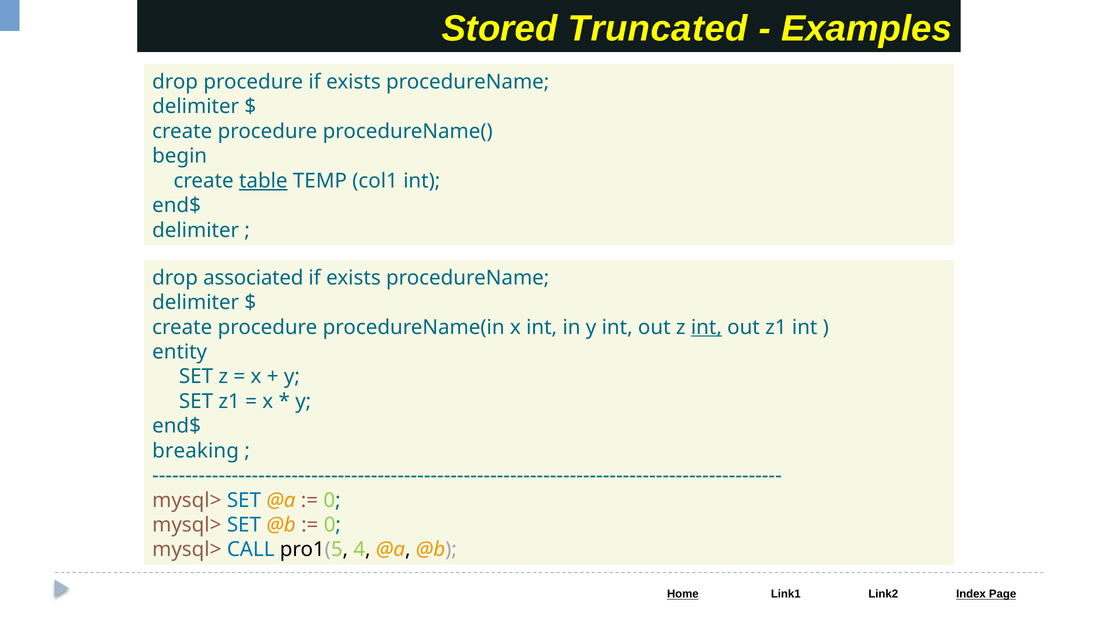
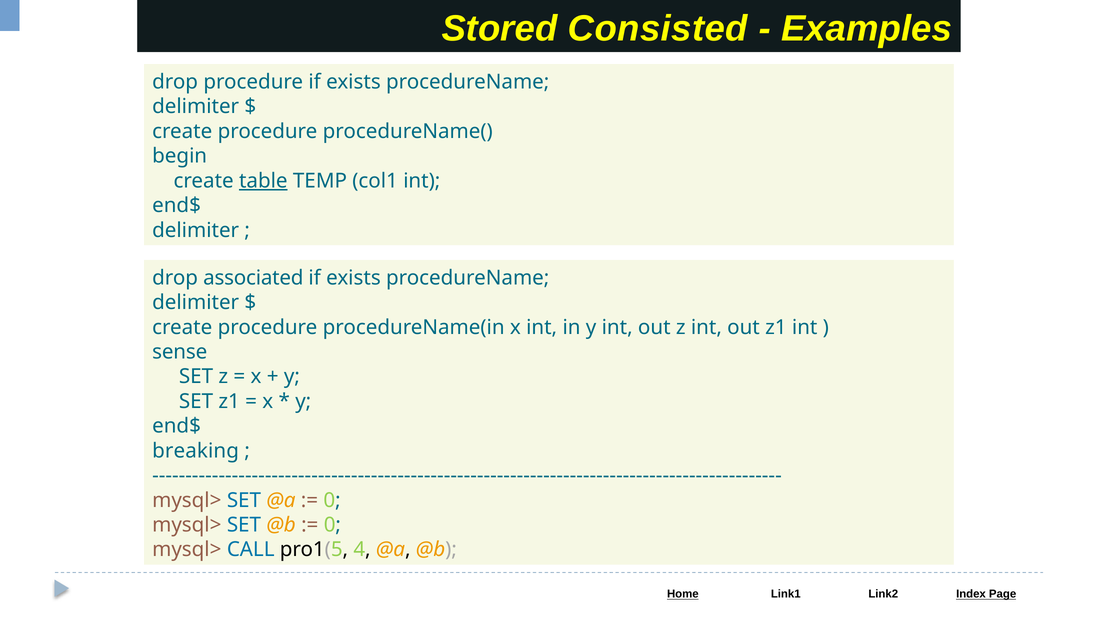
Truncated: Truncated -> Consisted
int at (706, 327) underline: present -> none
entity: entity -> sense
